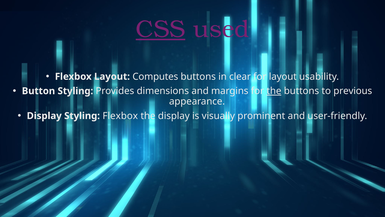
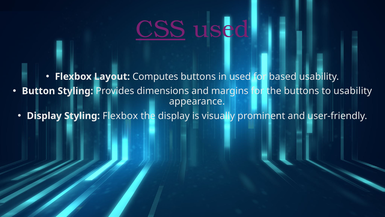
in clear: clear -> used
for layout: layout -> based
the at (274, 91) underline: present -> none
to previous: previous -> usability
